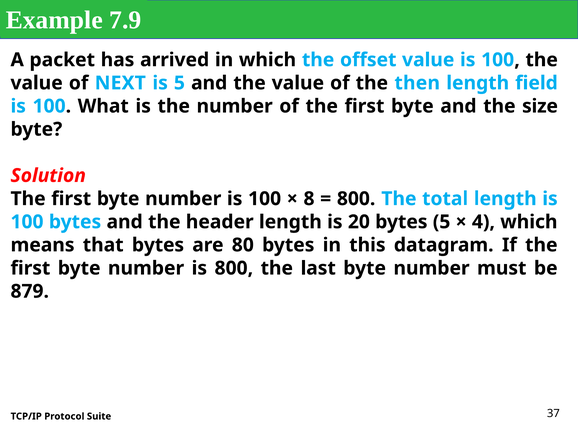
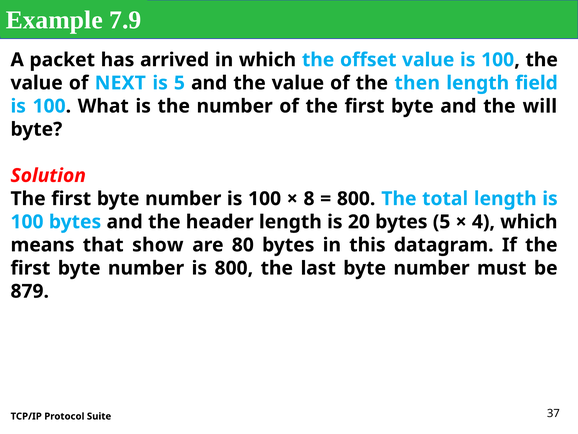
size: size -> will
that bytes: bytes -> show
